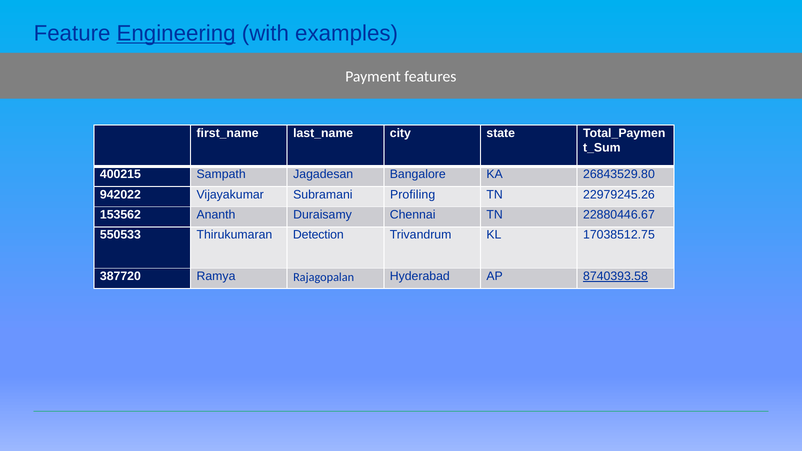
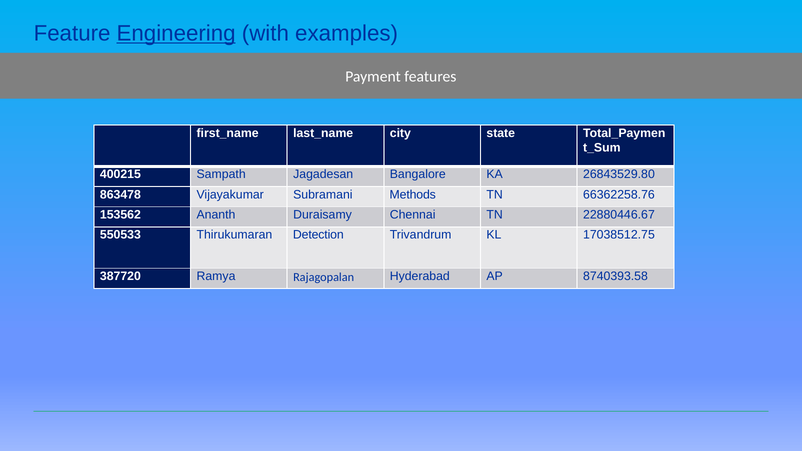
942022: 942022 -> 863478
Profiling: Profiling -> Methods
22979245.26: 22979245.26 -> 66362258.76
8740393.58 underline: present -> none
